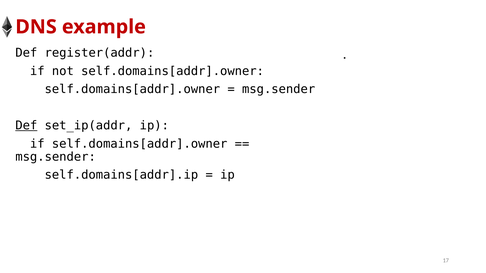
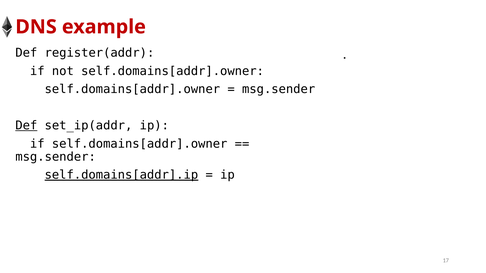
self.domains[addr].ip underline: none -> present
